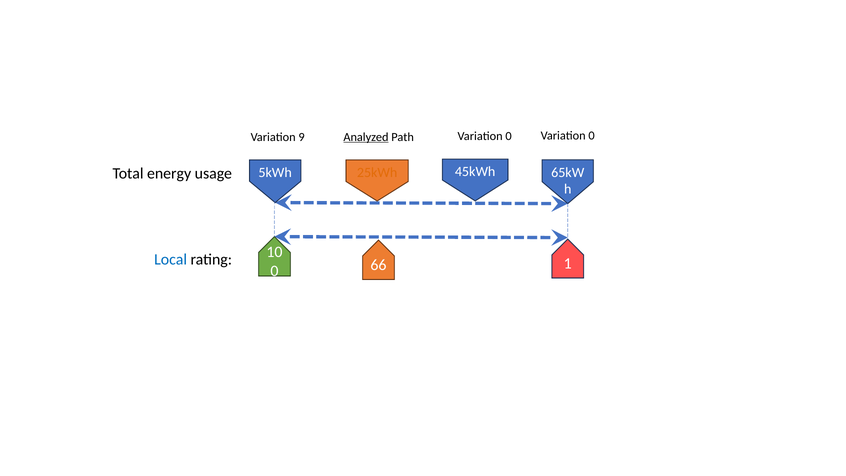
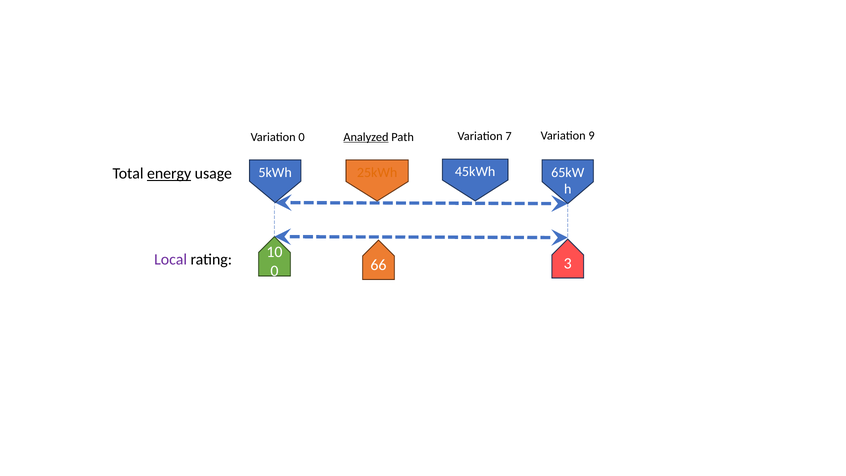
Variation 9: 9 -> 0
Path Variation 0: 0 -> 7
0 at (592, 135): 0 -> 9
energy underline: none -> present
Local colour: blue -> purple
1: 1 -> 3
